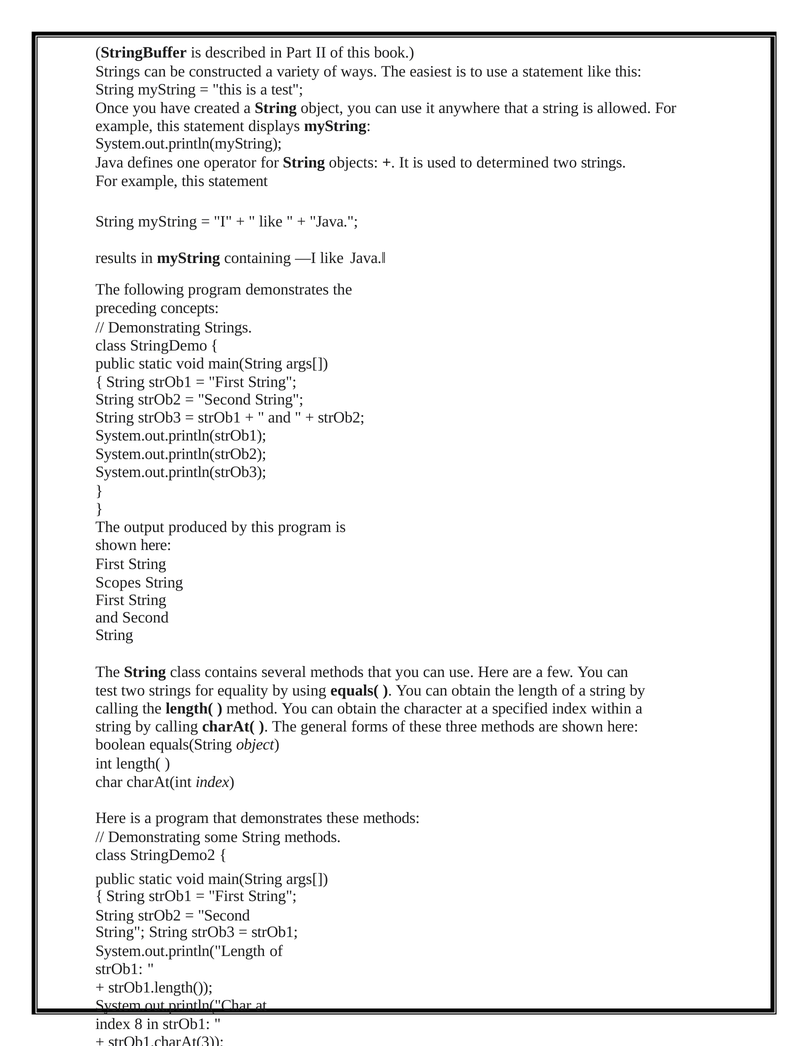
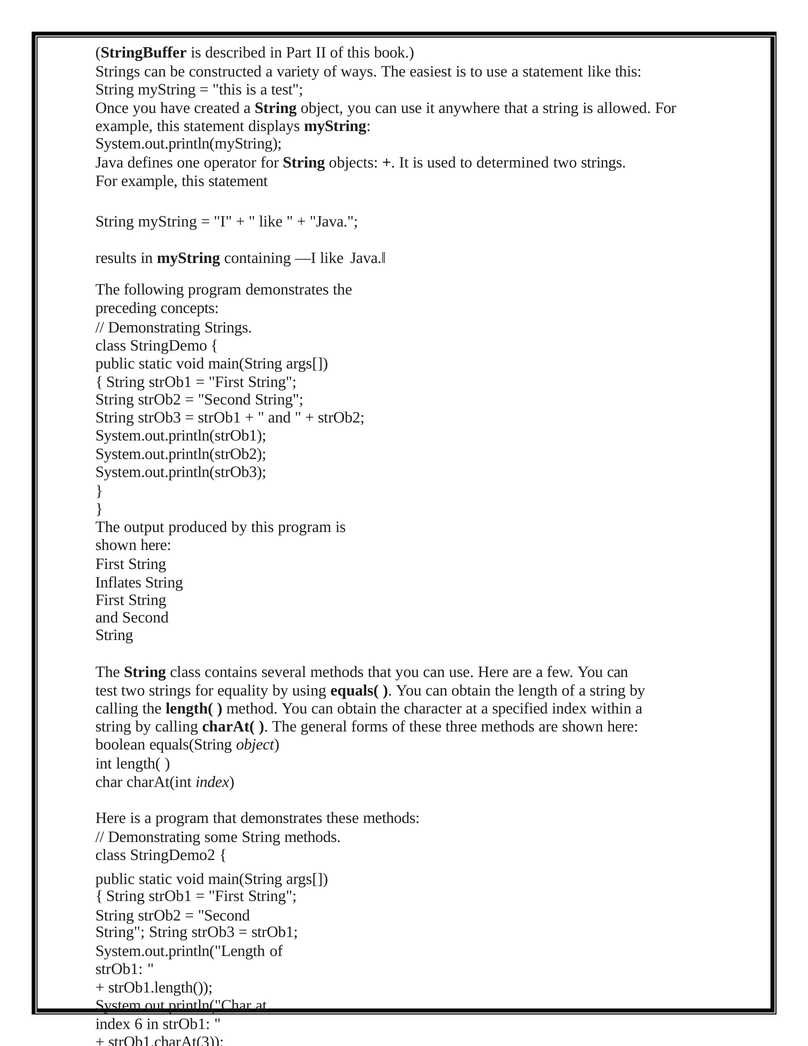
Scopes: Scopes -> Inflates
8: 8 -> 6
